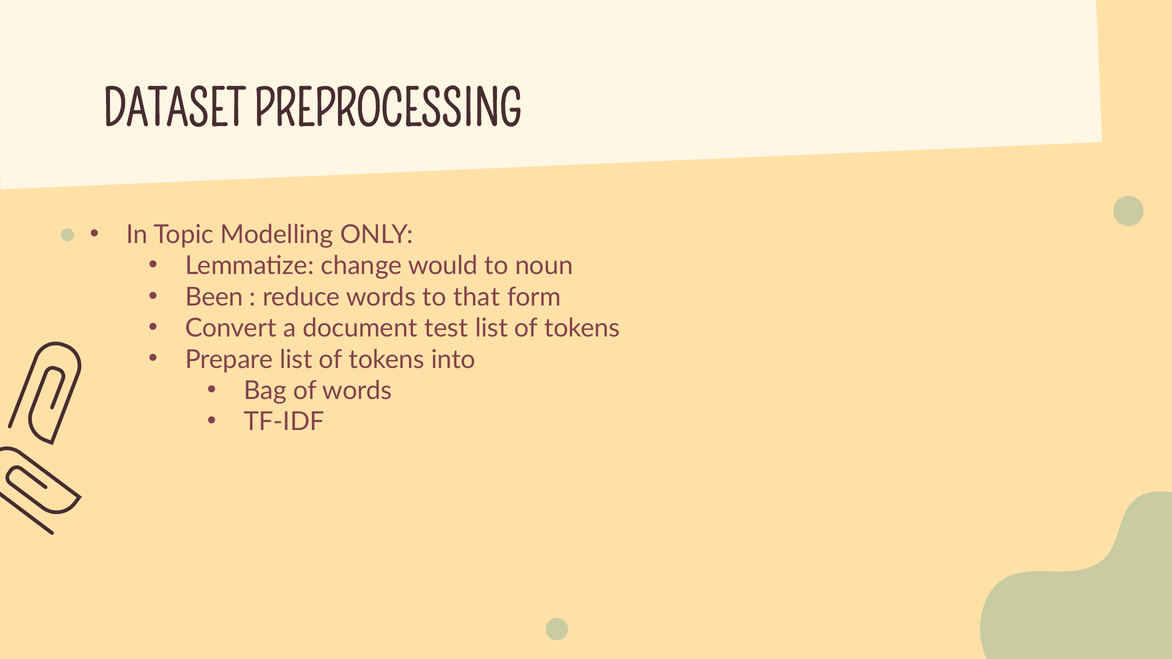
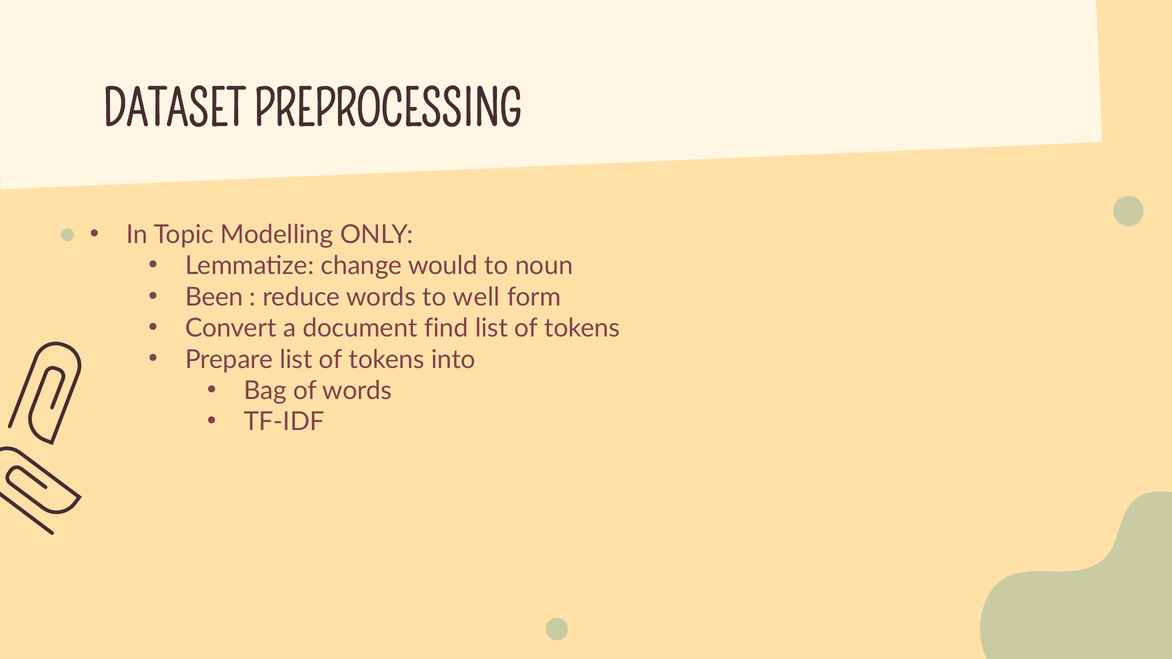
that: that -> well
test: test -> find
